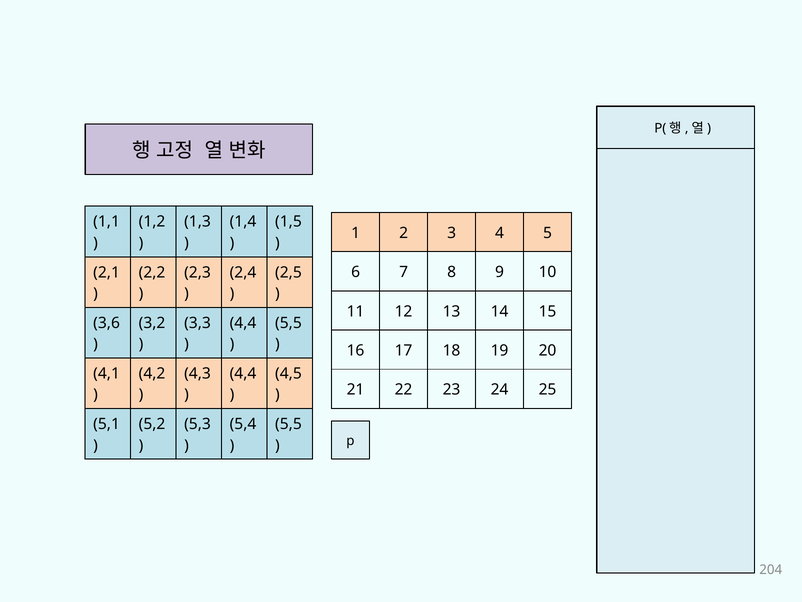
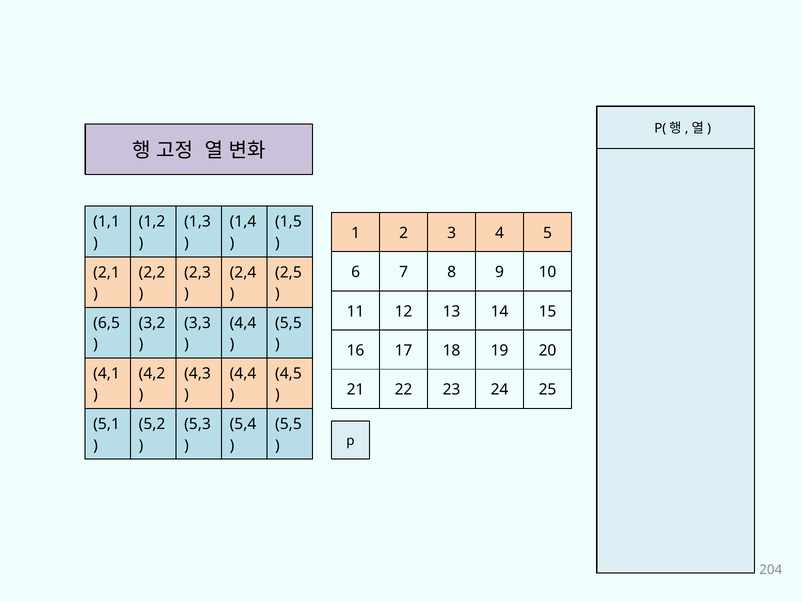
3,6: 3,6 -> 6,5
